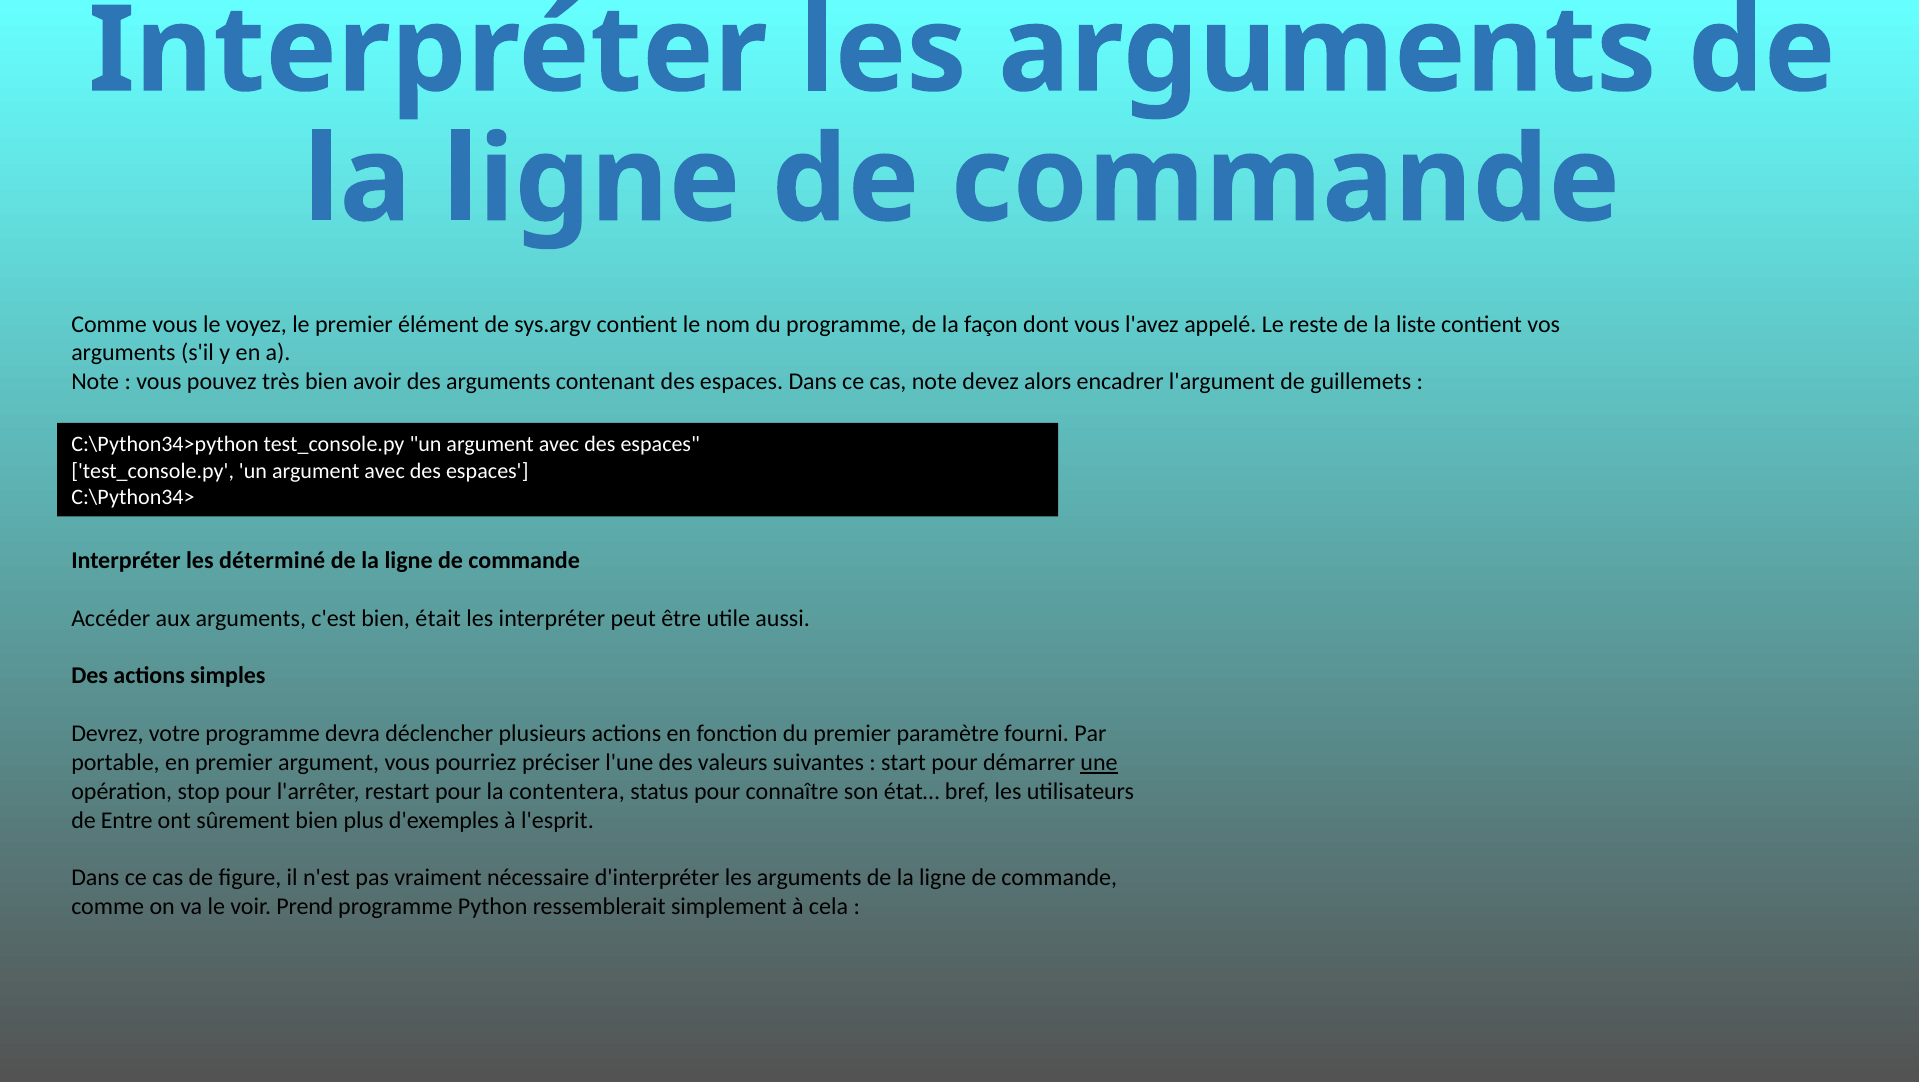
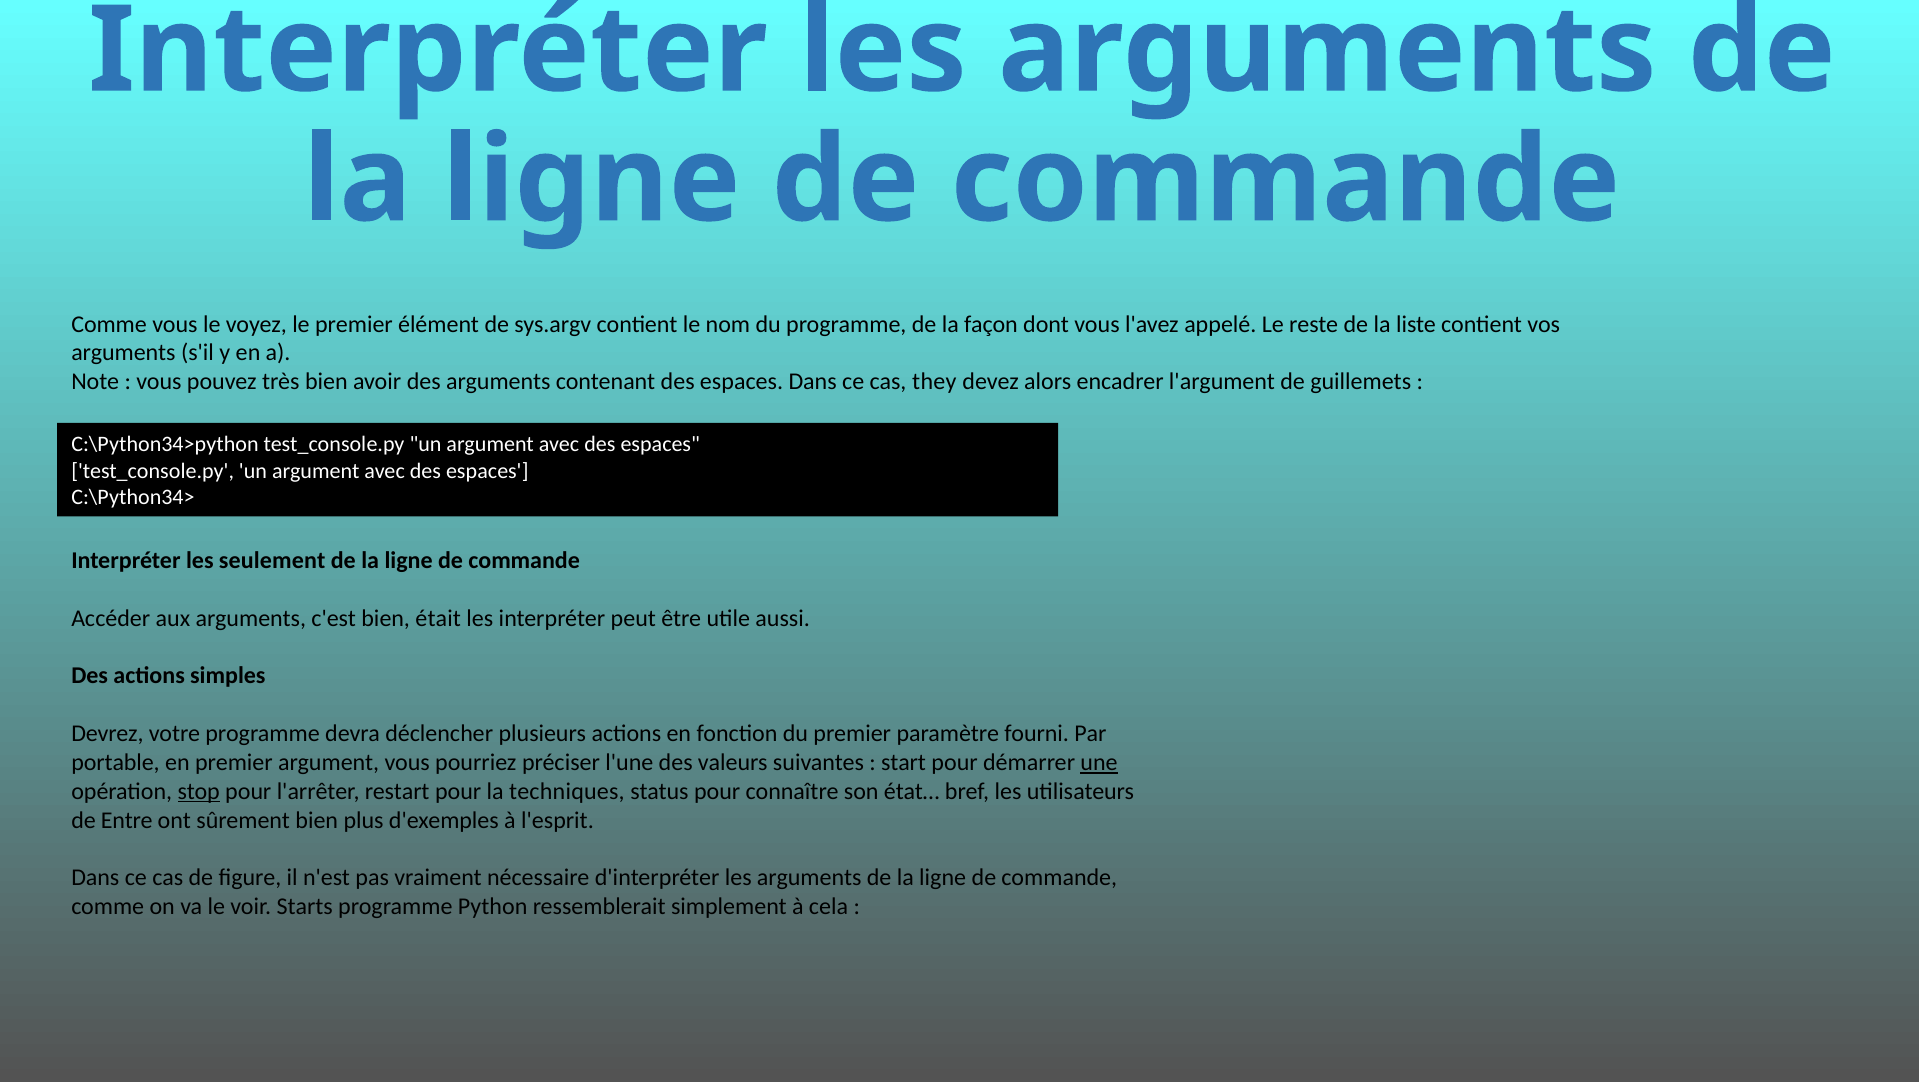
cas note: note -> they
déterminé: déterminé -> seulement
stop underline: none -> present
contentera: contentera -> techniques
Prend: Prend -> Starts
